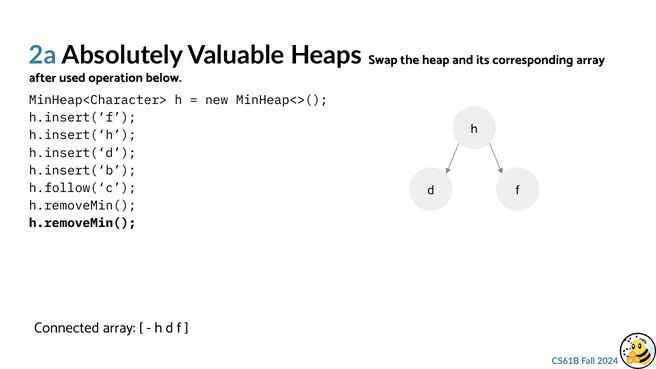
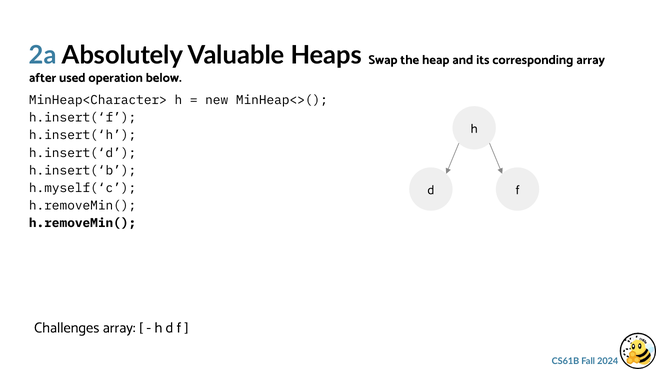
h.follow(‘c: h.follow(‘c -> h.myself(‘c
Connected: Connected -> Challenges
